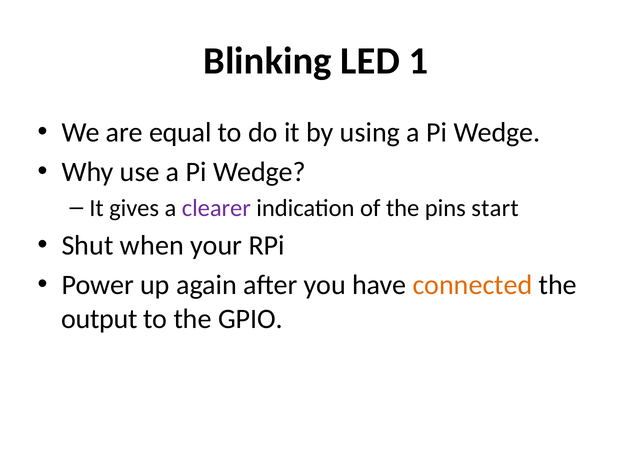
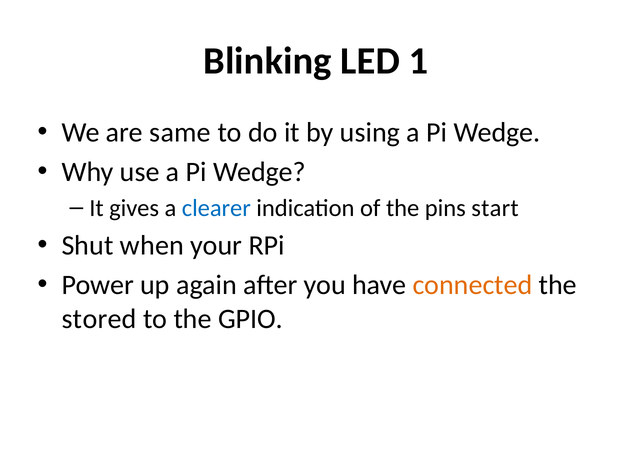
equal: equal -> same
clearer colour: purple -> blue
output: output -> stored
